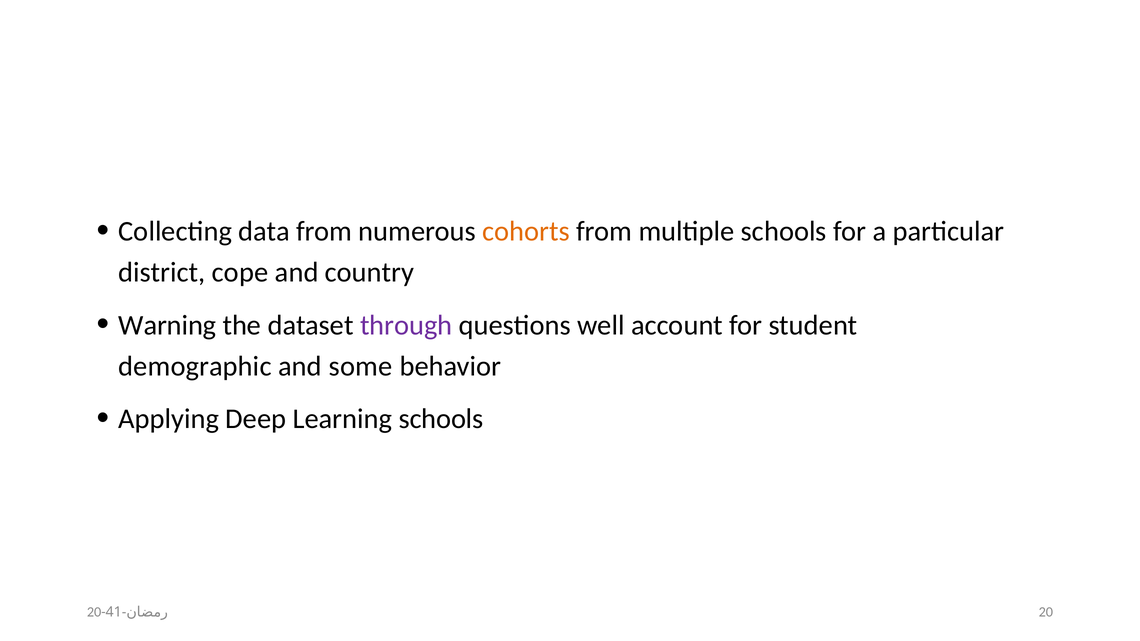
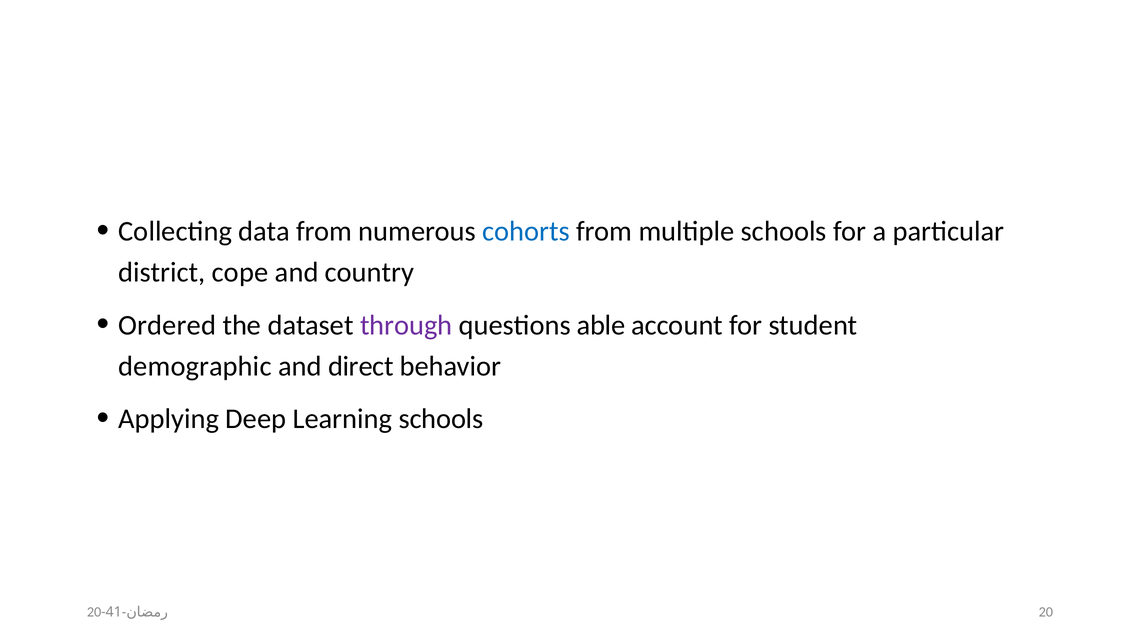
cohorts colour: orange -> blue
Warning: Warning -> Ordered
well: well -> able
some: some -> direct
